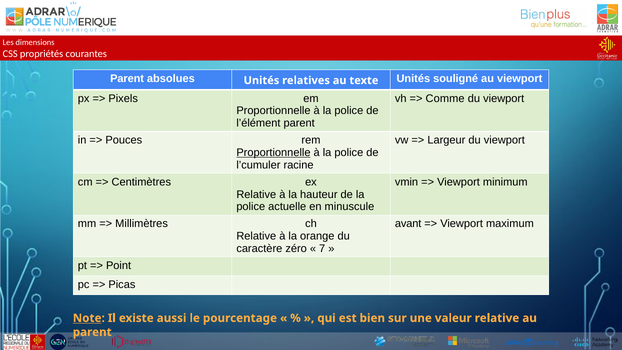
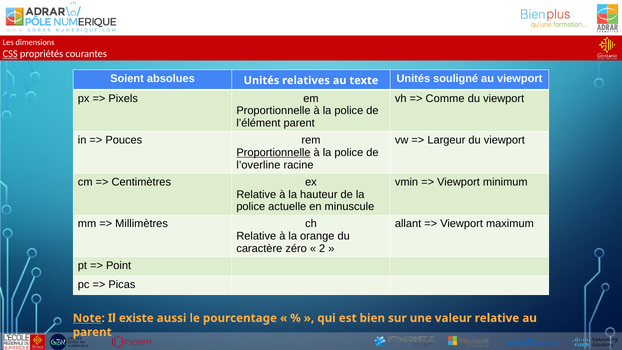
CSS underline: none -> present
Parent at (127, 79): Parent -> Soient
l’cumuler: l’cumuler -> l’overline
avant: avant -> allant
7: 7 -> 2
